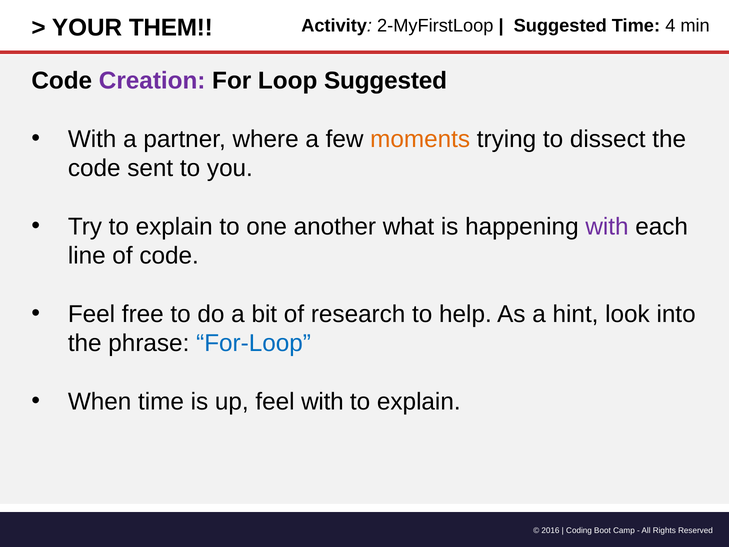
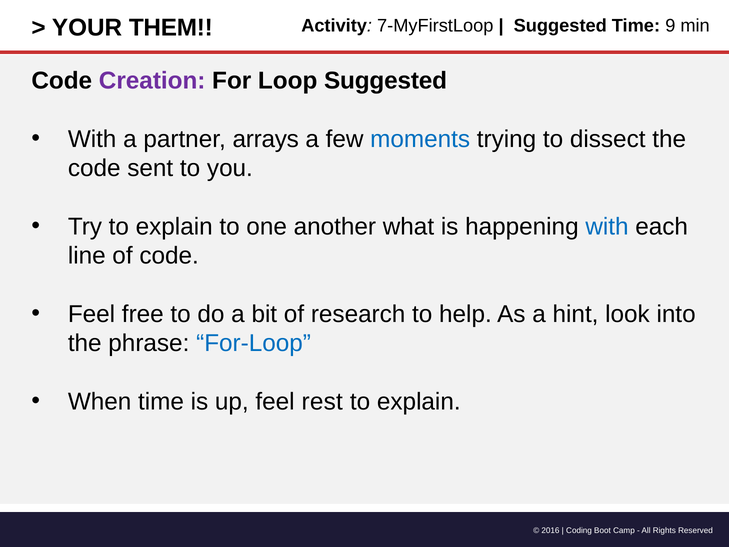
2-MyFirstLoop: 2-MyFirstLoop -> 7-MyFirstLoop
4: 4 -> 9
where: where -> arrays
moments colour: orange -> blue
with at (607, 226) colour: purple -> blue
feel with: with -> rest
